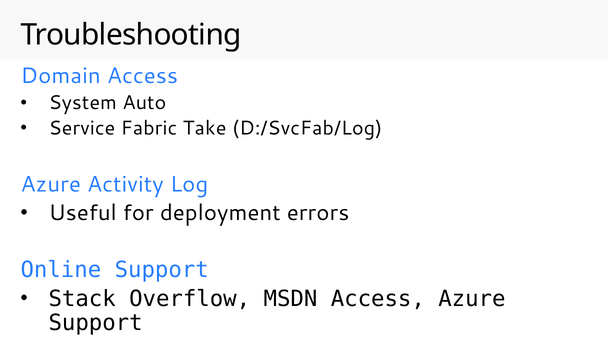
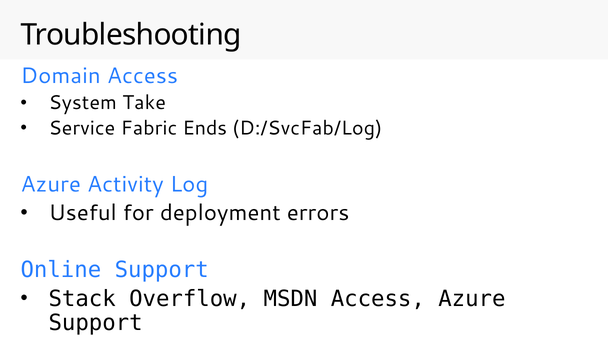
Auto: Auto -> Take
Take: Take -> Ends
